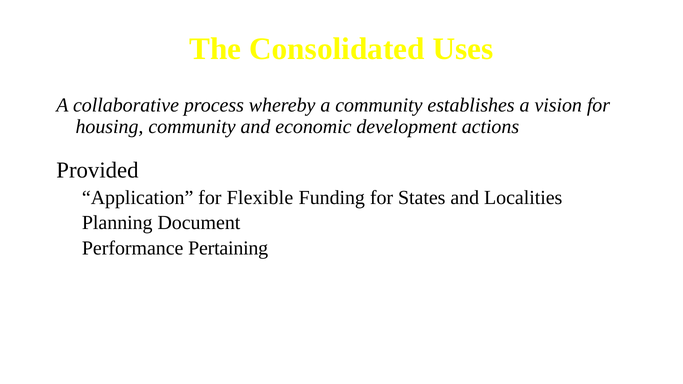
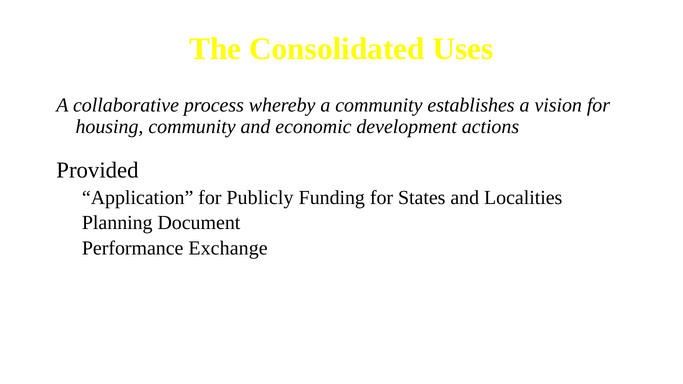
Flexible: Flexible -> Publicly
Pertaining: Pertaining -> Exchange
